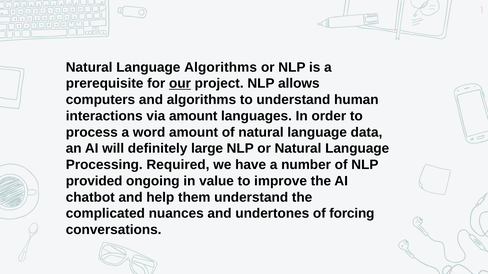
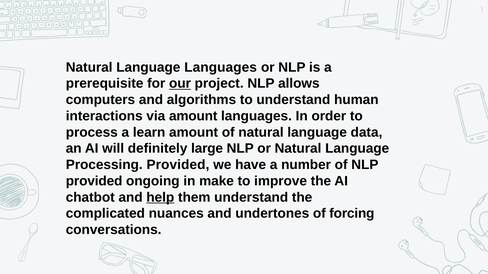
Language Algorithms: Algorithms -> Languages
word: word -> learn
Processing Required: Required -> Provided
value: value -> make
help underline: none -> present
